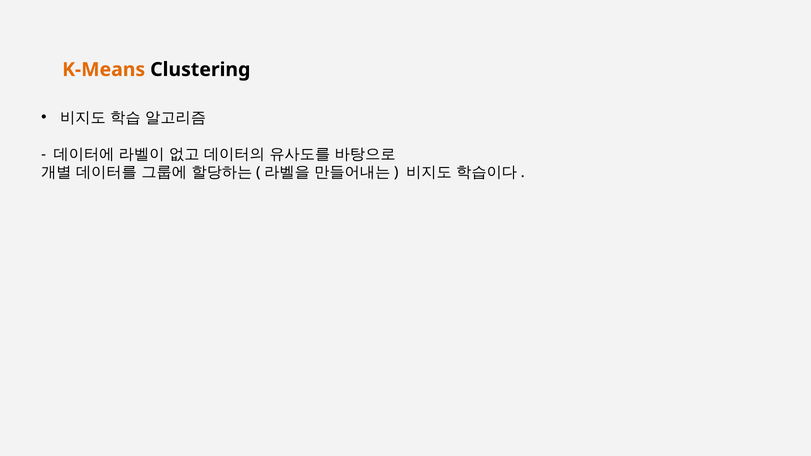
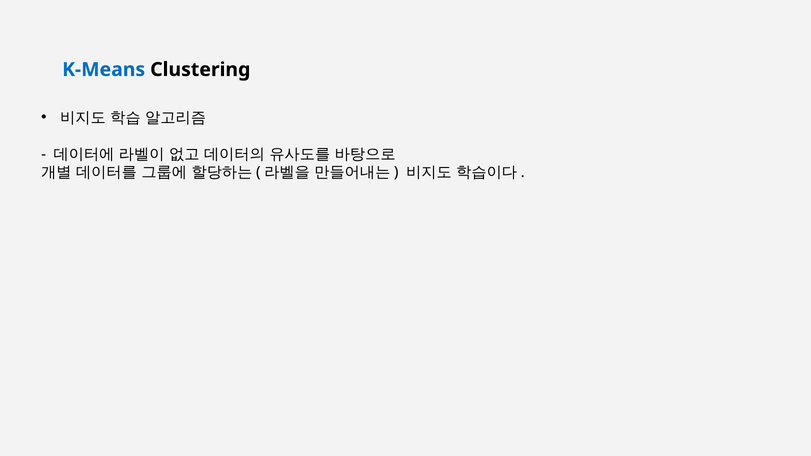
K-Means colour: orange -> blue
